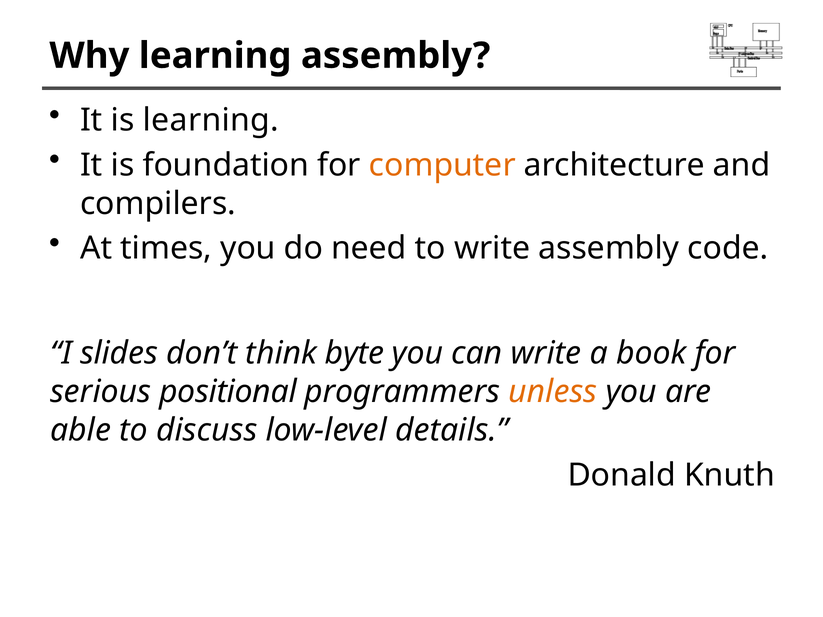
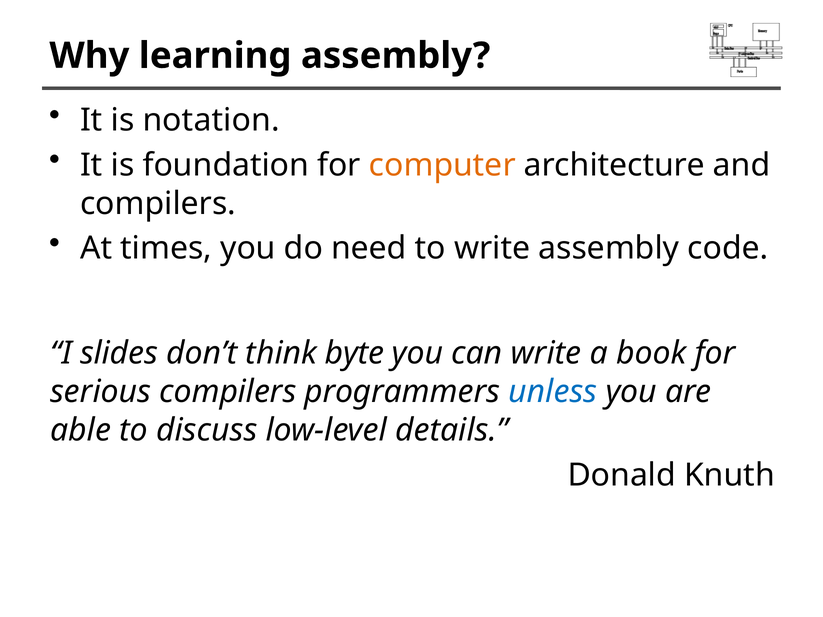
is learning: learning -> notation
serious positional: positional -> compilers
unless colour: orange -> blue
